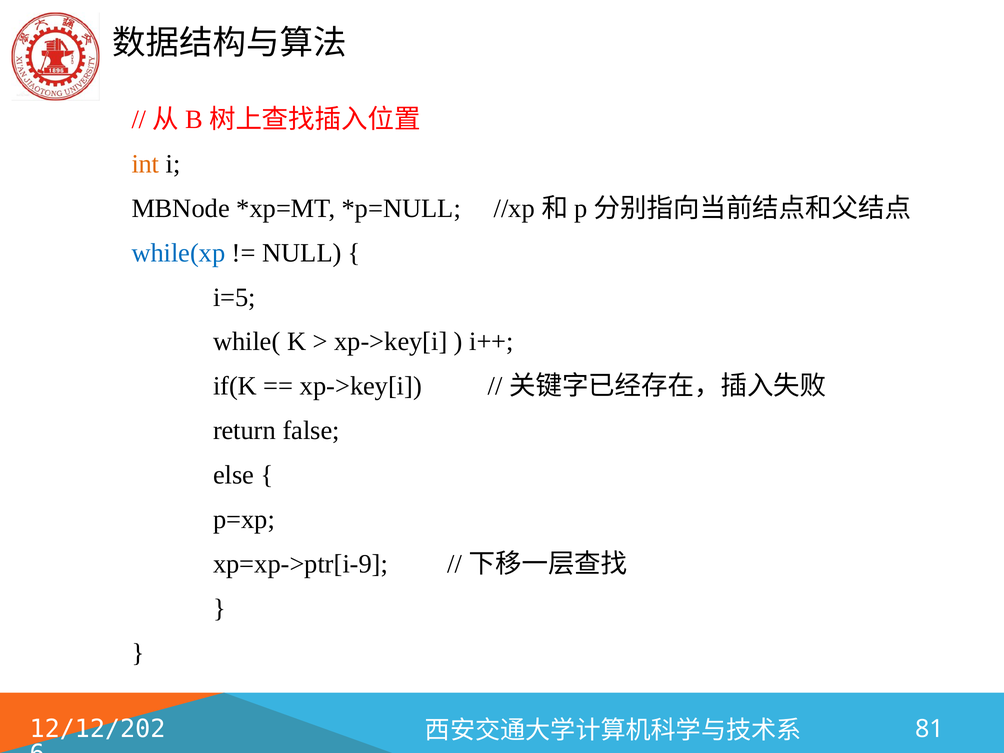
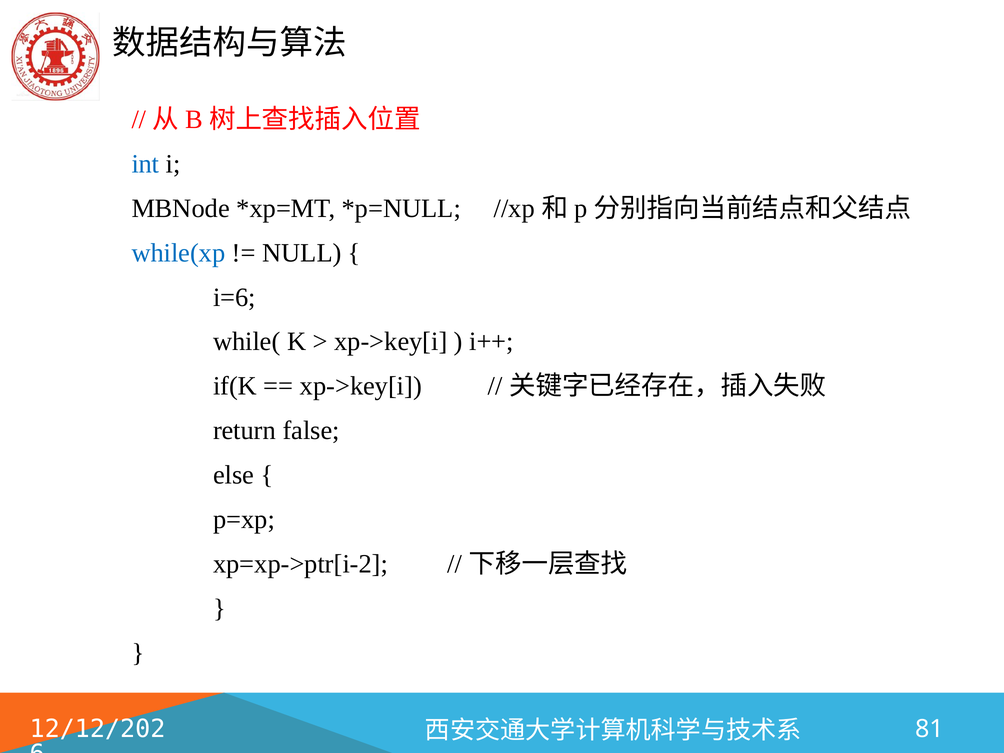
int colour: orange -> blue
i=5: i=5 -> i=6
xp=xp->ptr[i-9: xp=xp->ptr[i-9 -> xp=xp->ptr[i-2
